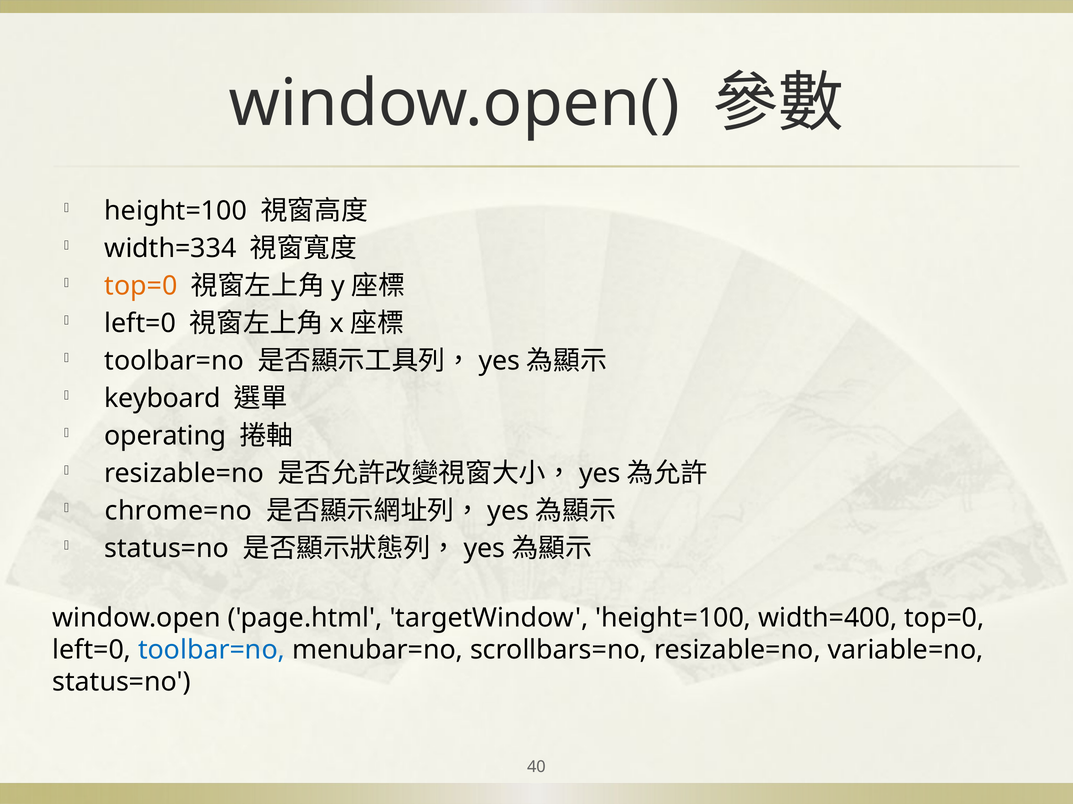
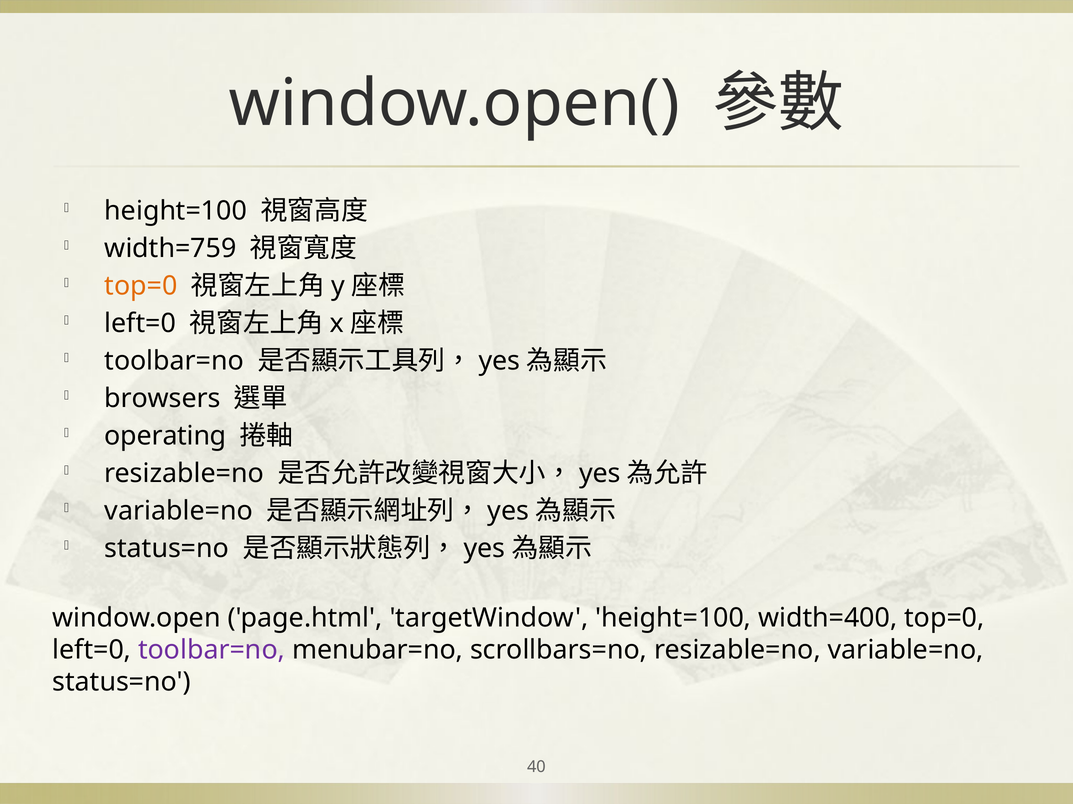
width=334: width=334 -> width=759
keyboard: keyboard -> browsers
chrome=no at (179, 511): chrome=no -> variable=no
toolbar=no at (211, 651) colour: blue -> purple
